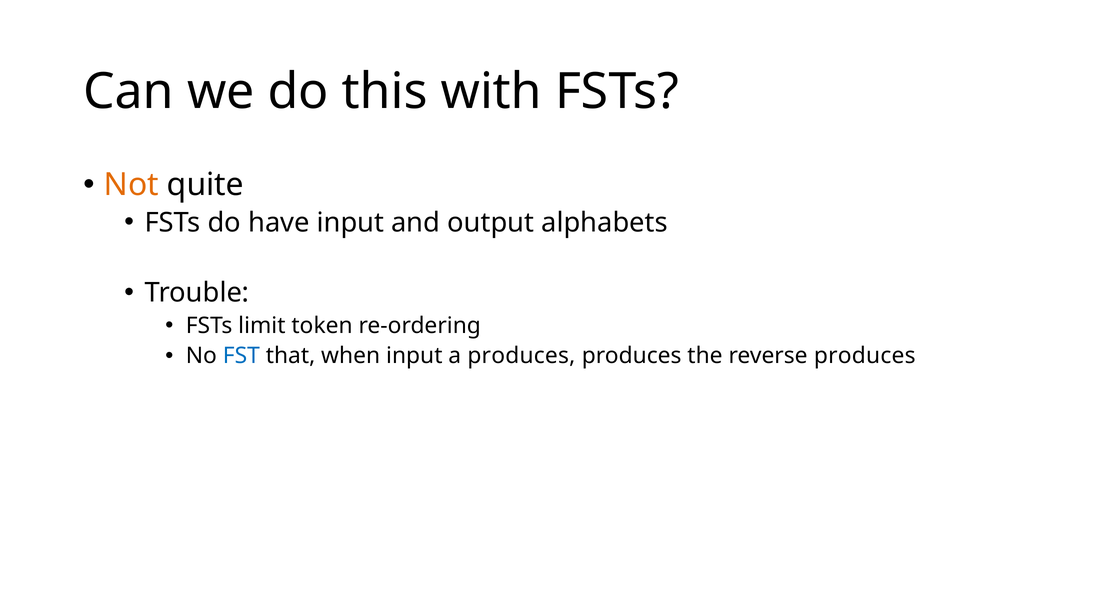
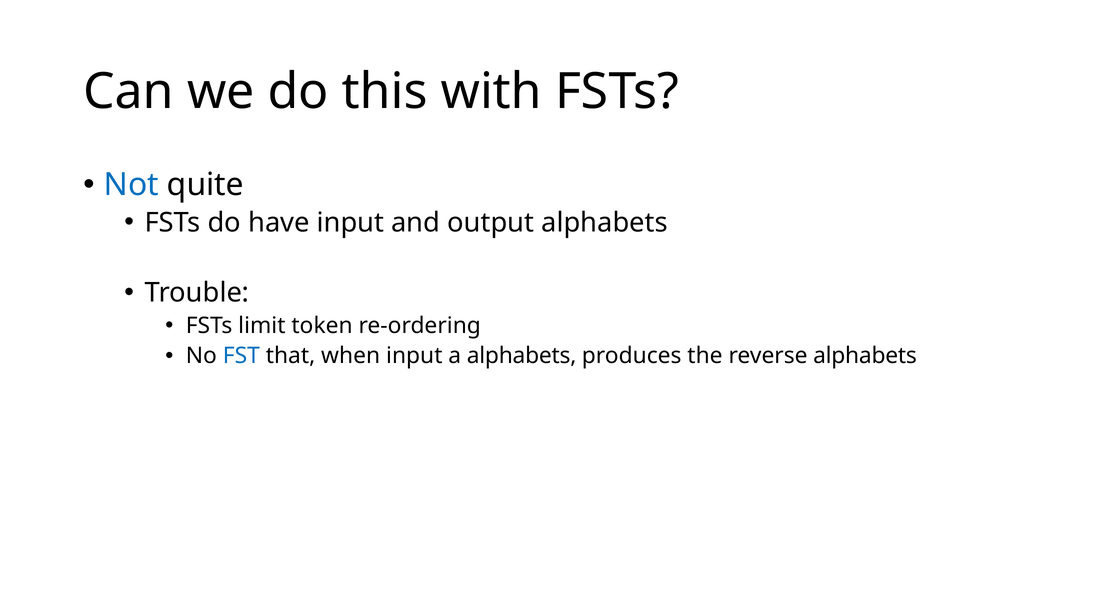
Not colour: orange -> blue
a produces: produces -> alphabets
reverse produces: produces -> alphabets
